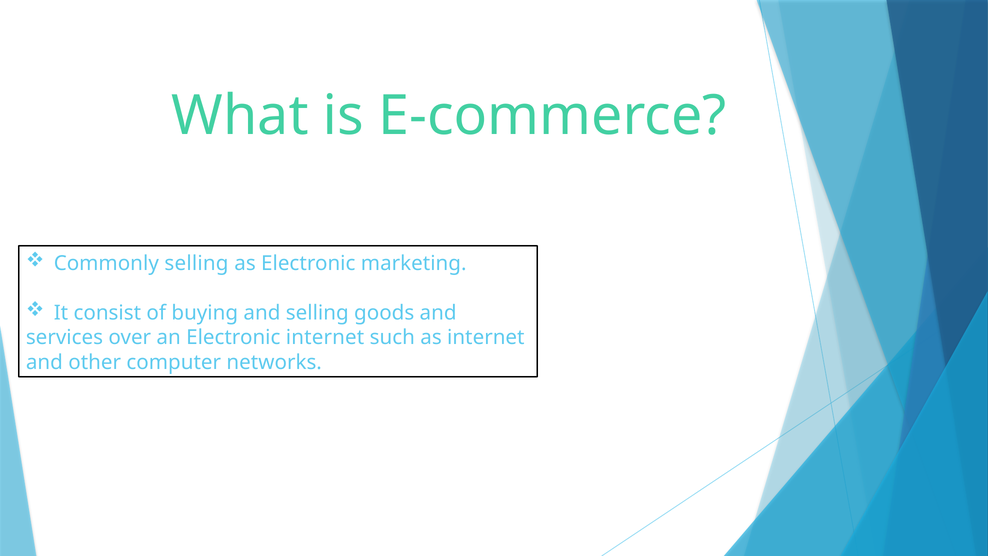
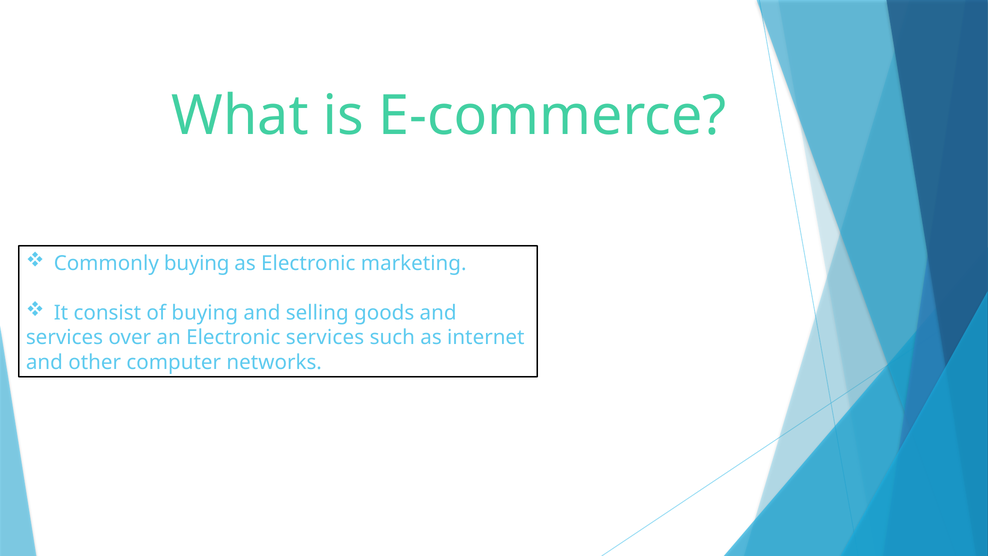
Commonly selling: selling -> buying
Electronic internet: internet -> services
